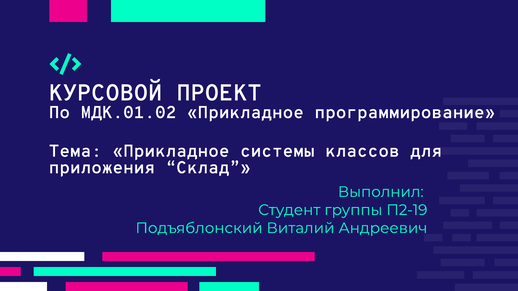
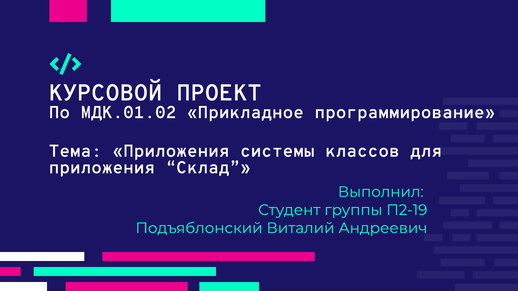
Тема Прикладное: Прикладное -> Приложения
